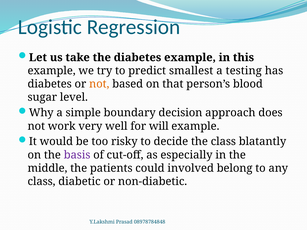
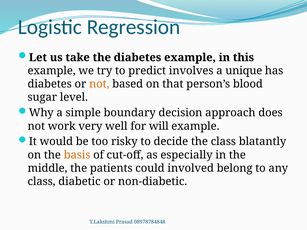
smallest: smallest -> involves
testing: testing -> unique
basis colour: purple -> orange
